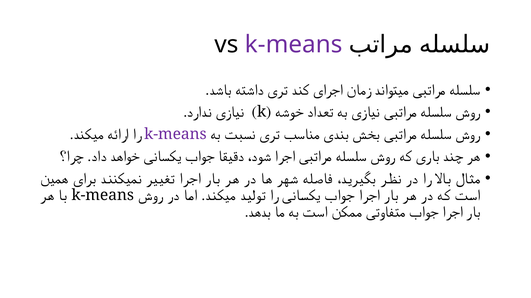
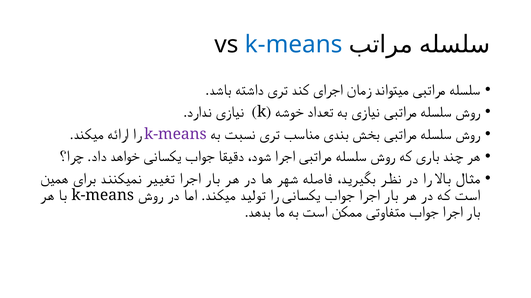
k-means at (294, 45) colour: purple -> blue
